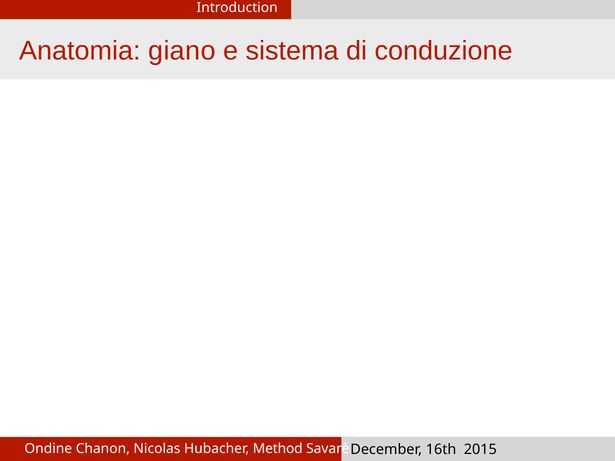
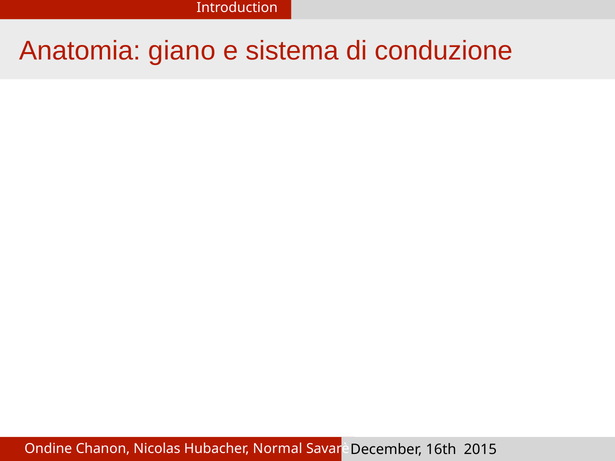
Method: Method -> Normal
